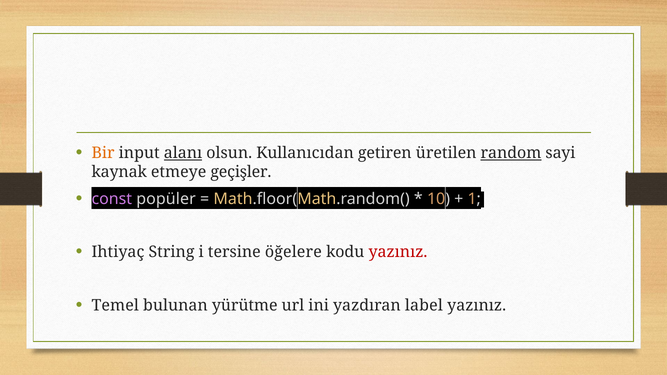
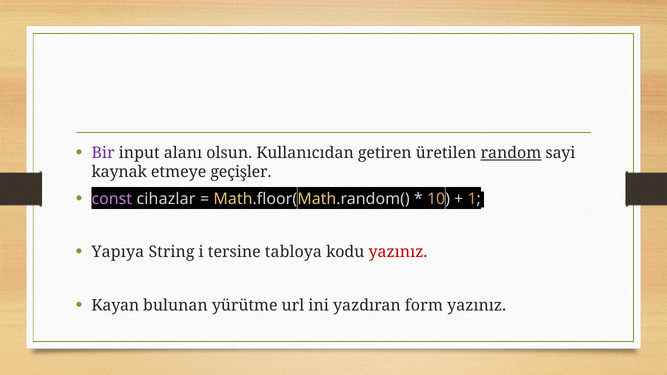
Bir colour: orange -> purple
alanı underline: present -> none
popüler: popüler -> cihazlar
Ihtiyaç: Ihtiyaç -> Yapıya
öğelere: öğelere -> tabloya
Temel: Temel -> Kayan
label: label -> form
